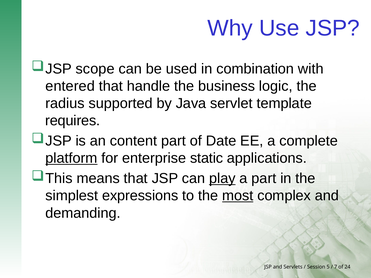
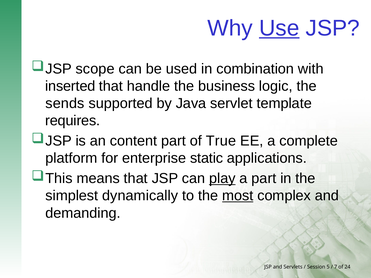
Use underline: none -> present
entered: entered -> inserted
radius: radius -> sends
Date: Date -> True
platform underline: present -> none
expressions: expressions -> dynamically
